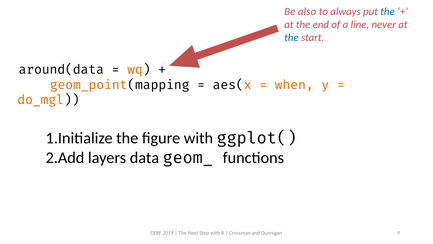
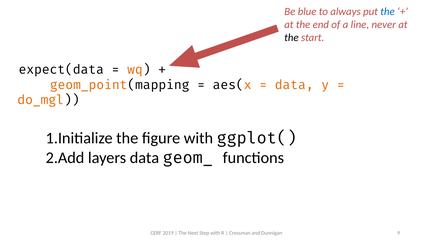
also: also -> blue
the at (291, 37) colour: blue -> black
around(data: around(data -> expect(data
when at (294, 85): when -> data
